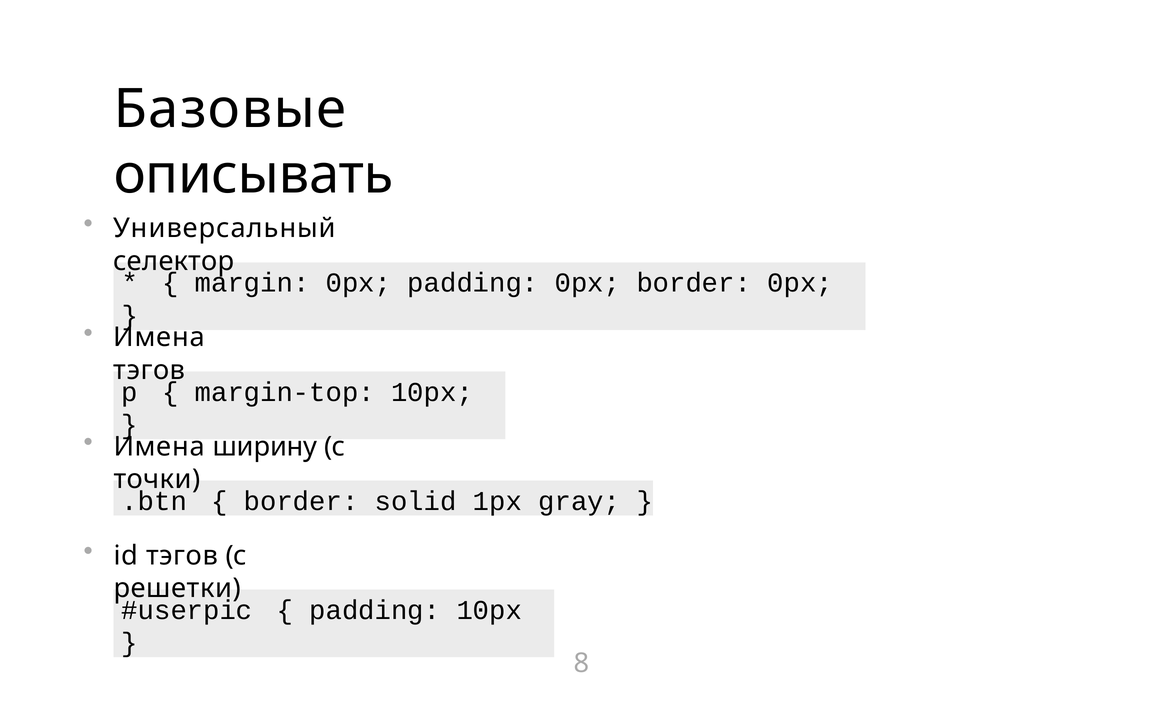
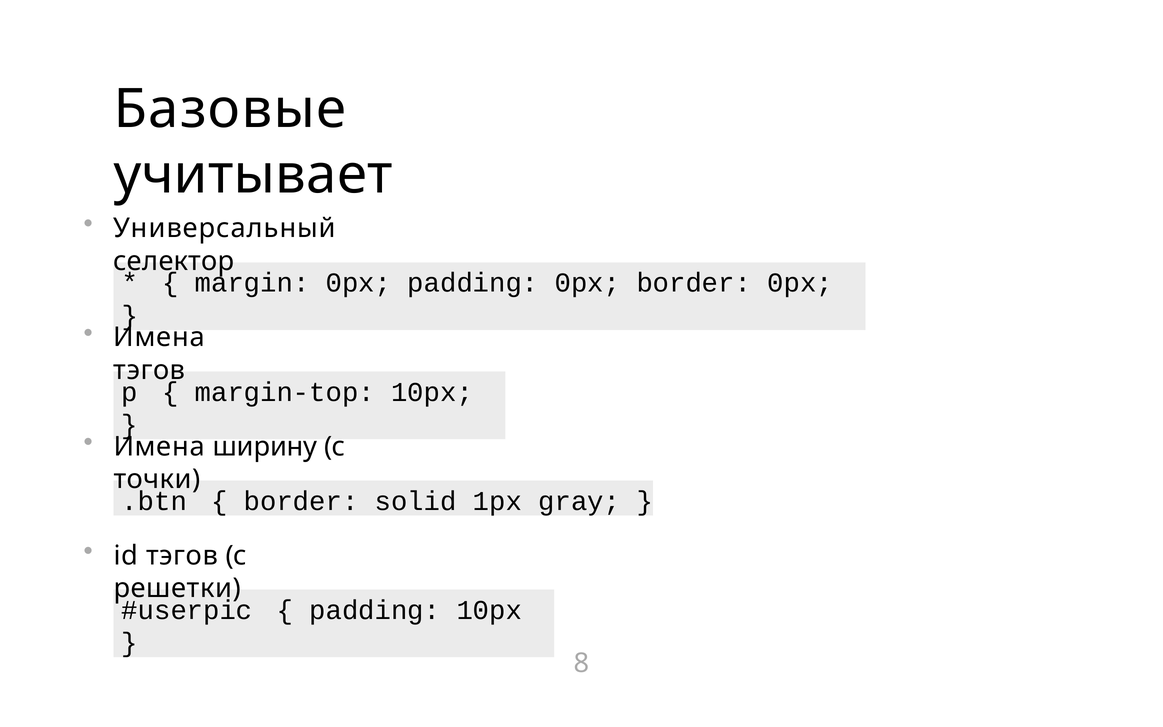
описывать: описывать -> учитывает
